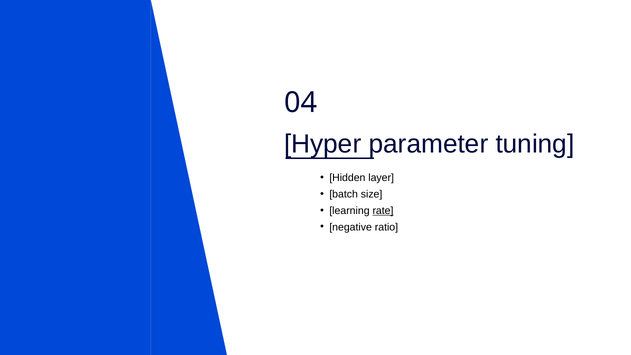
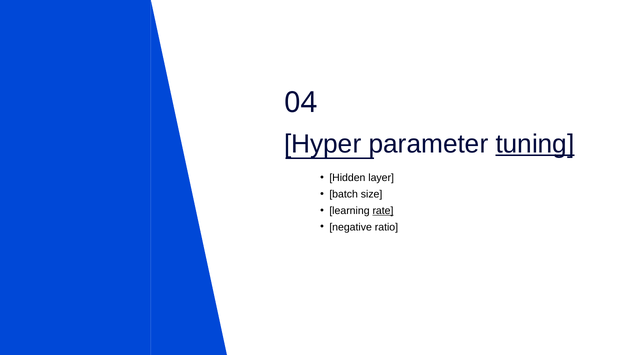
tuning underline: none -> present
